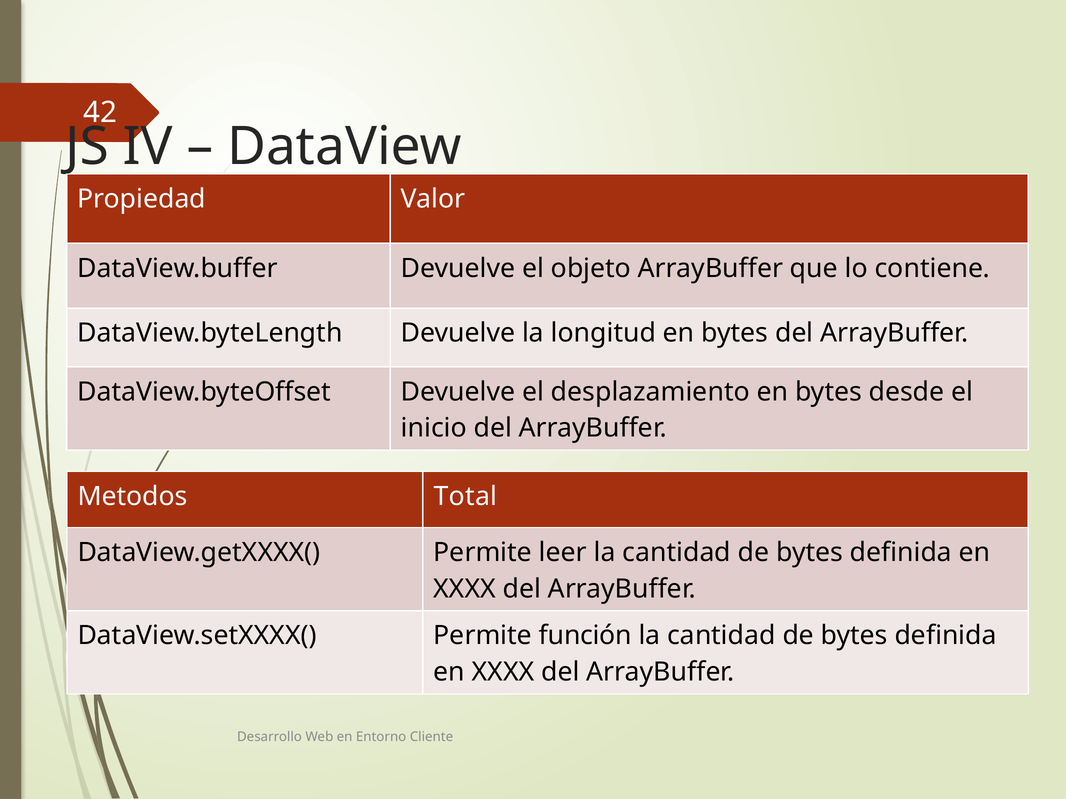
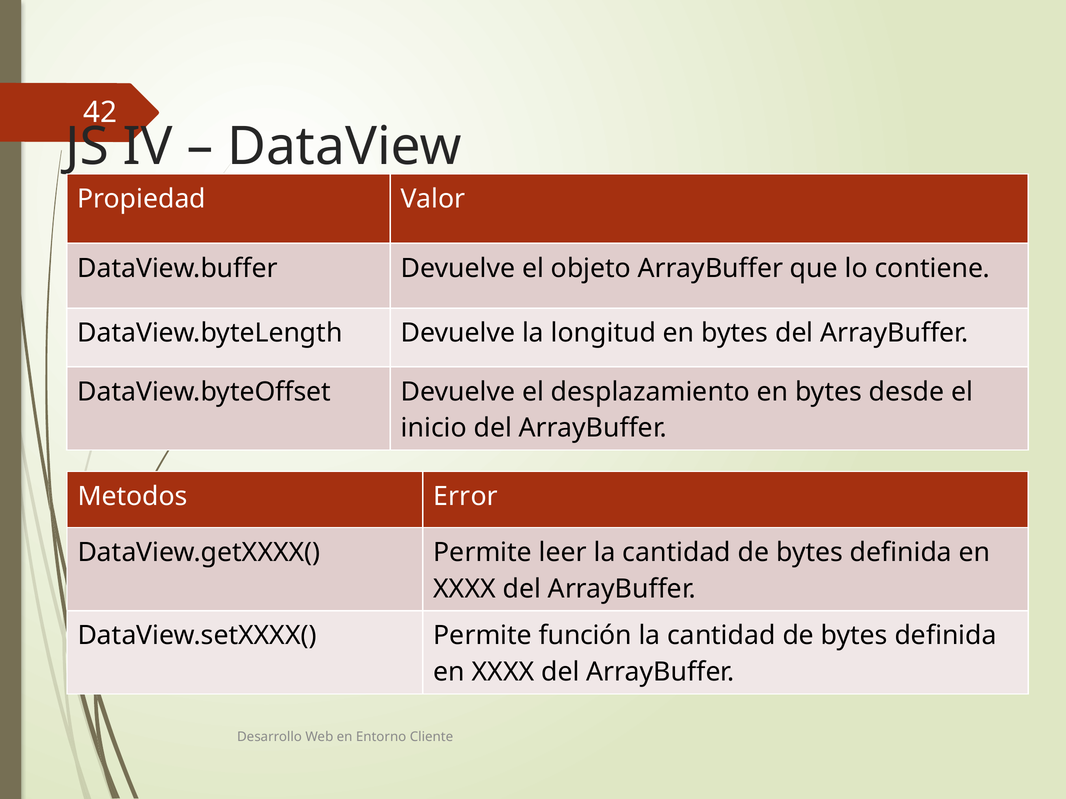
Total: Total -> Error
